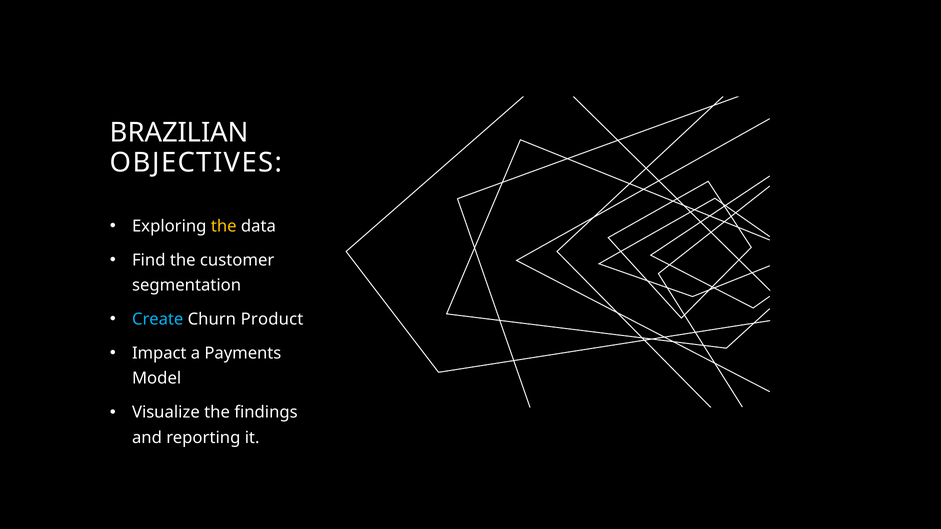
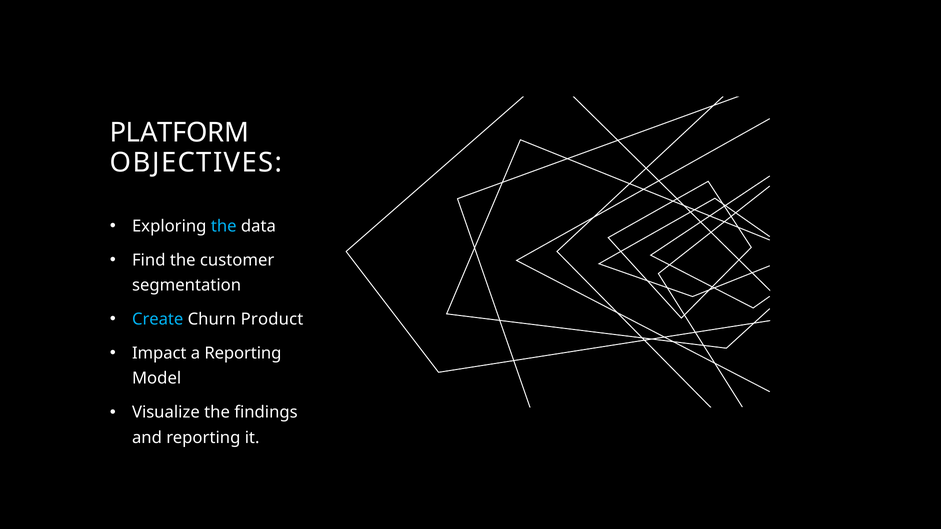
BRAZILIAN: BRAZILIAN -> PLATFORM
the at (224, 226) colour: yellow -> light blue
a Payments: Payments -> Reporting
